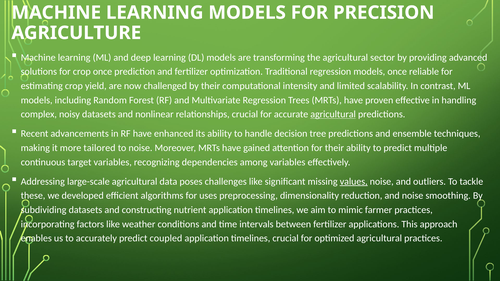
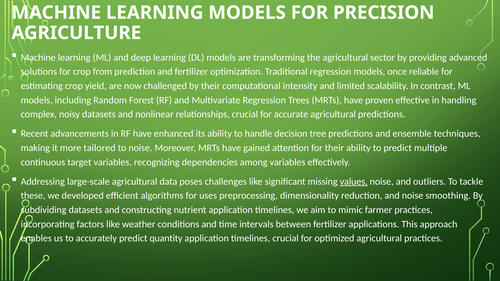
crop once: once -> from
agricultural at (333, 114) underline: present -> none
coupled: coupled -> quantity
